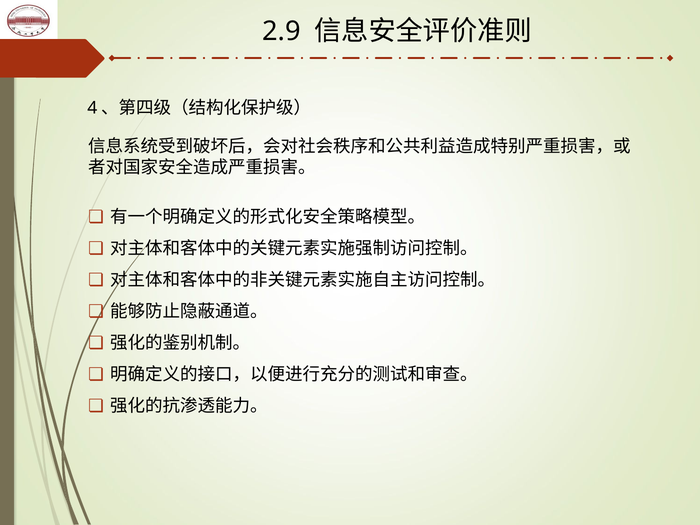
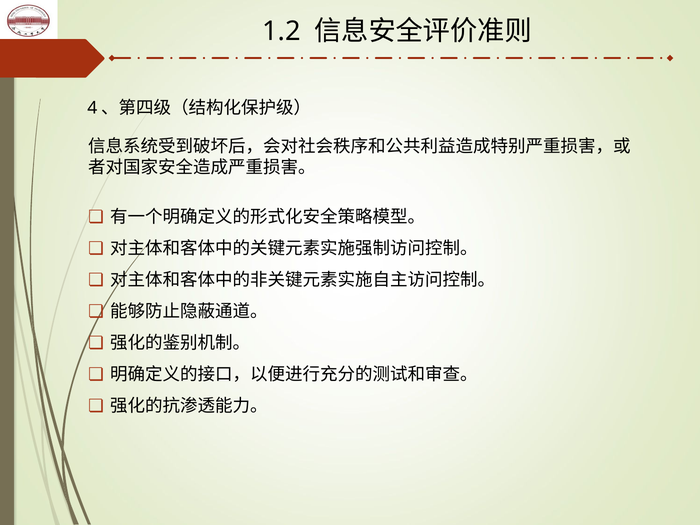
2.9: 2.9 -> 1.2
